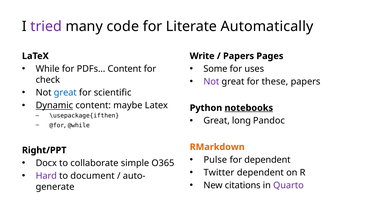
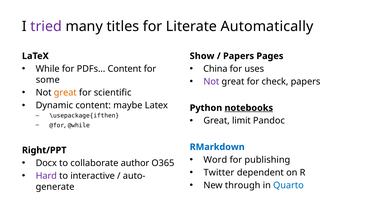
code: code -> titles
Write: Write -> Show
Some: Some -> China
these: these -> check
check: check -> some
great at (65, 93) colour: blue -> orange
Dynamic underline: present -> none
long: long -> limit
RMarkdown colour: orange -> blue
Pulse: Pulse -> Word
for dependent: dependent -> publishing
simple: simple -> author
document: document -> interactive
citations: citations -> through
Quarto colour: purple -> blue
